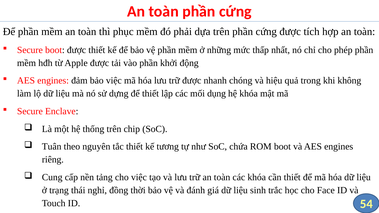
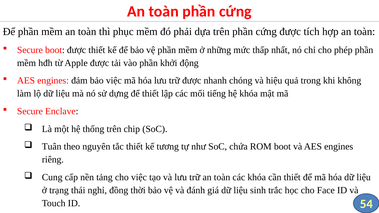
dụng: dụng -> tiếng
